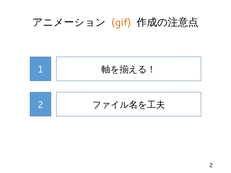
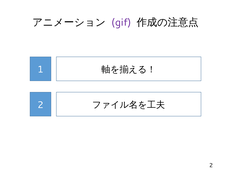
gif colour: orange -> purple
